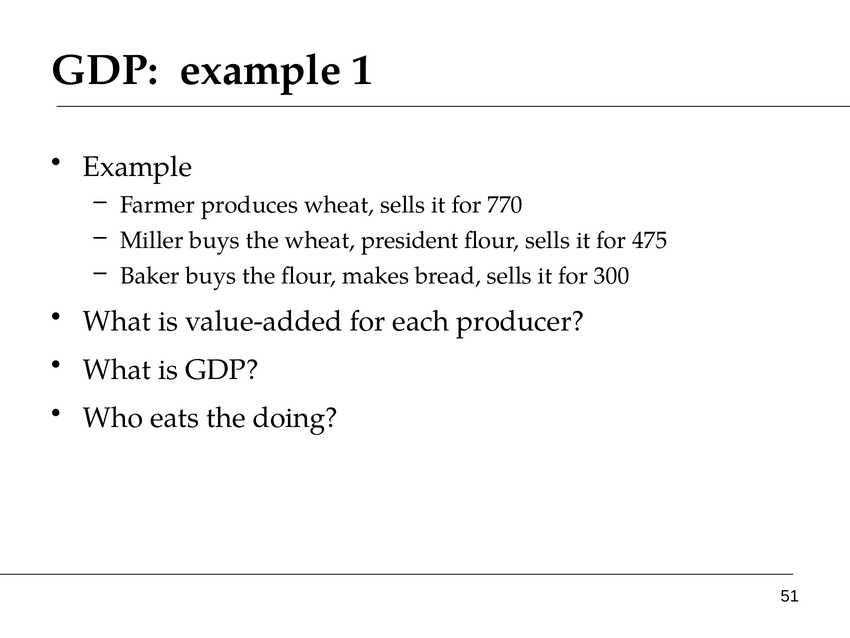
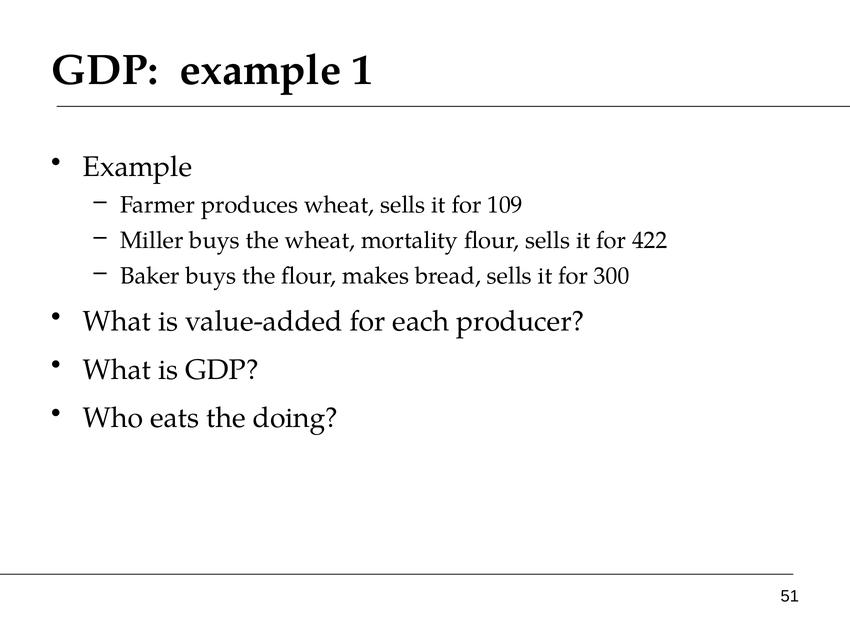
770: 770 -> 109
president: president -> mortality
475: 475 -> 422
